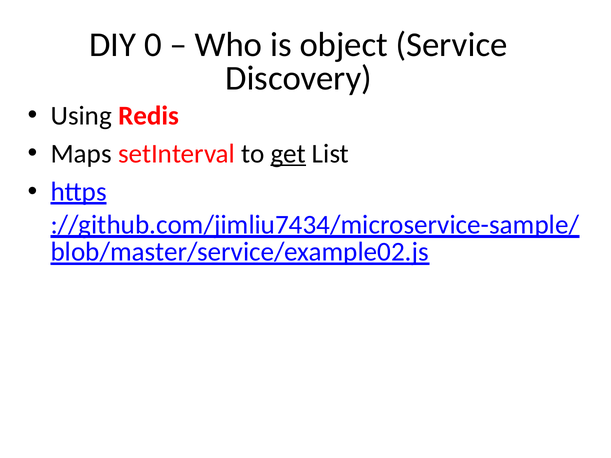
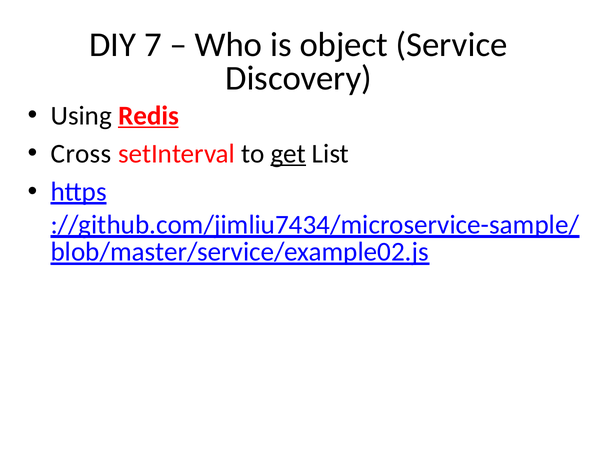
0: 0 -> 7
Redis underline: none -> present
Maps: Maps -> Cross
